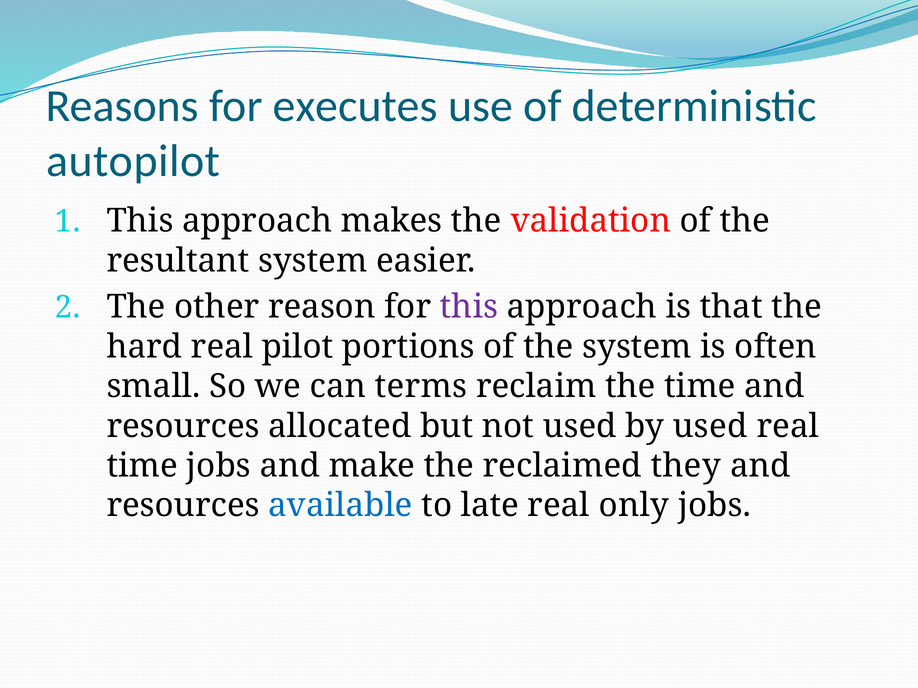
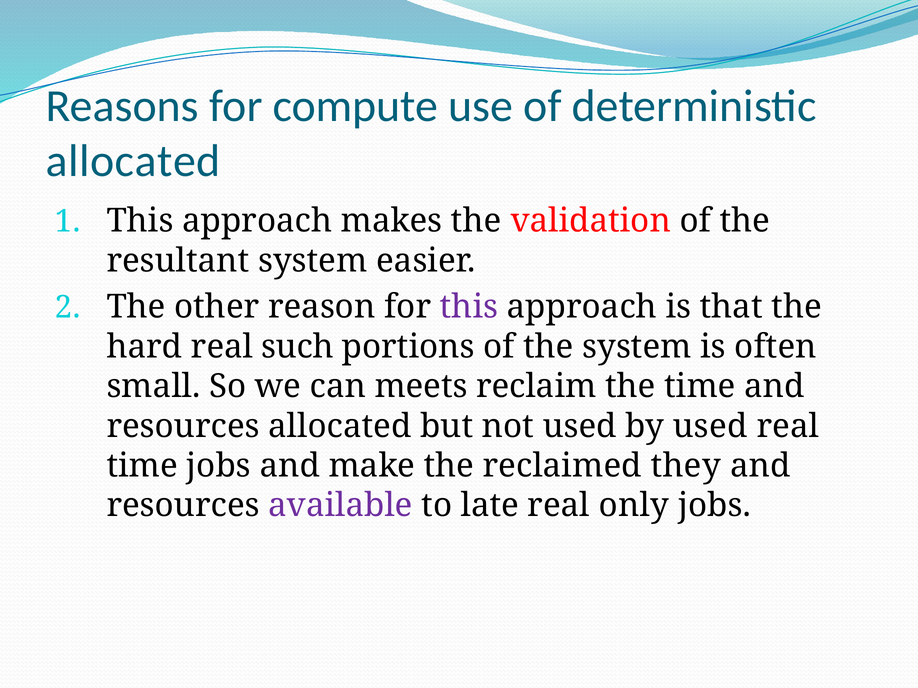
executes: executes -> compute
autopilot at (133, 161): autopilot -> allocated
pilot: pilot -> such
terms: terms -> meets
available colour: blue -> purple
